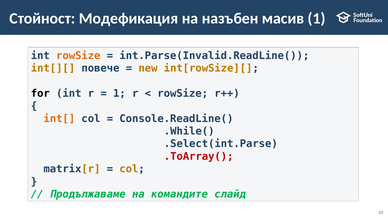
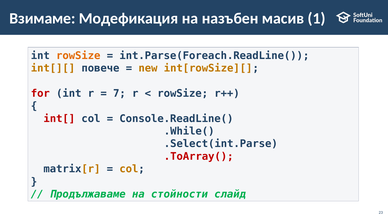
Стойност: Стойност -> Взимаме
int.Parse(Invalid.ReadLine(: int.Parse(Invalid.ReadLine( -> int.Parse(Foreach.ReadLine(
for colour: black -> red
1 at (119, 94): 1 -> 7
int[ colour: orange -> red
командите: командите -> стойности
